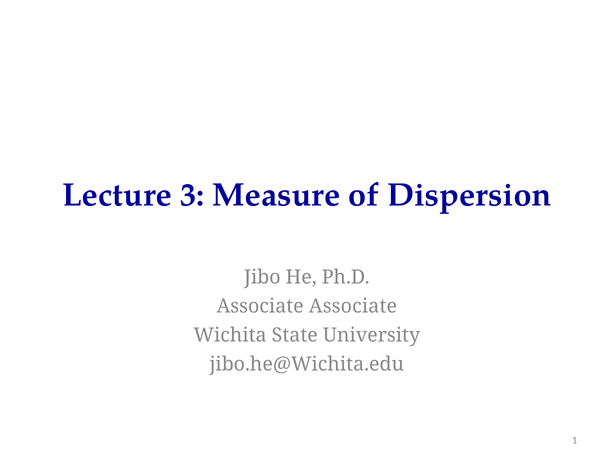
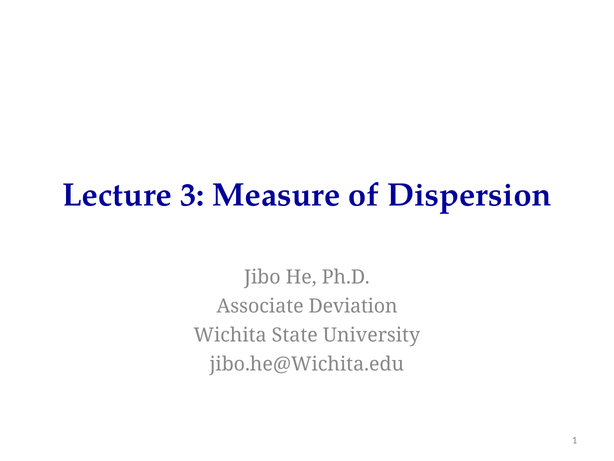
Associate Associate: Associate -> Deviation
